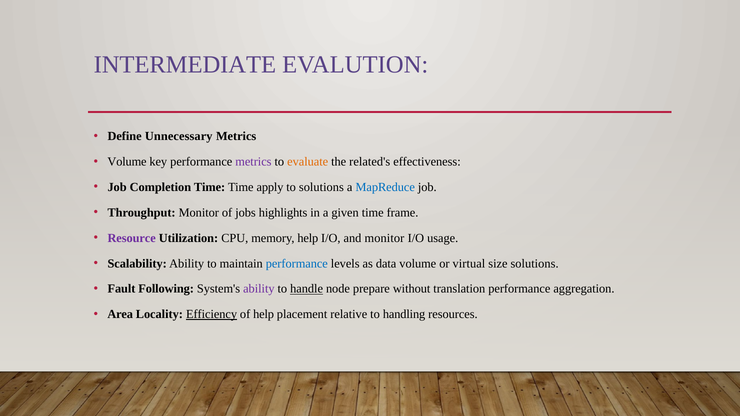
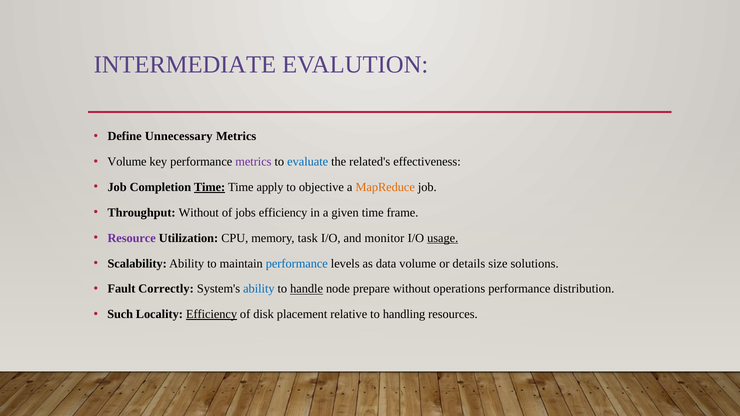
evaluate colour: orange -> blue
Time at (210, 187) underline: none -> present
to solutions: solutions -> objective
MapReduce colour: blue -> orange
Throughput Monitor: Monitor -> Without
jobs highlights: highlights -> efficiency
memory help: help -> task
usage underline: none -> present
virtual: virtual -> details
Following: Following -> Correctly
ability at (259, 289) colour: purple -> blue
translation: translation -> operations
aggregation: aggregation -> distribution
Area: Area -> Such
of help: help -> disk
